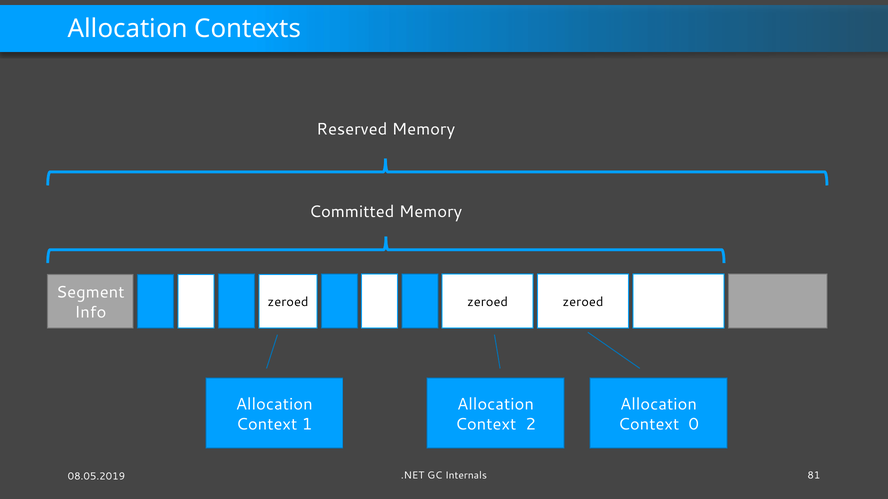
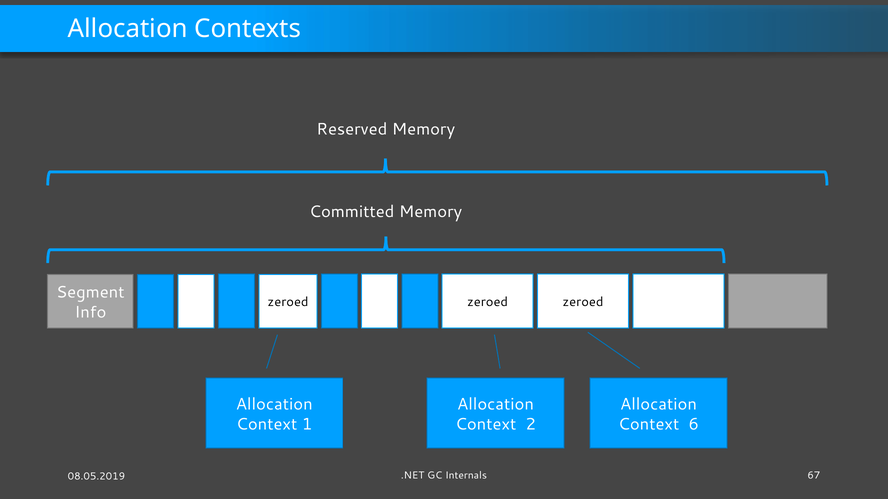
0: 0 -> 6
81: 81 -> 67
